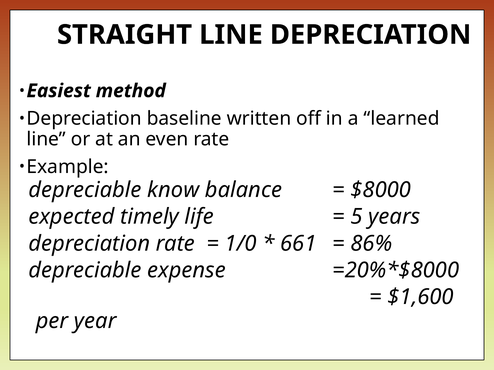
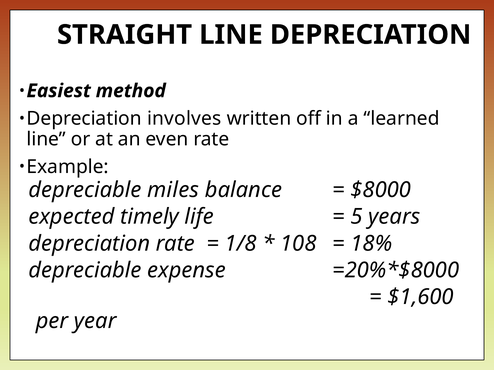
baseline: baseline -> involves
know: know -> miles
1/0: 1/0 -> 1/8
661: 661 -> 108
86%: 86% -> 18%
